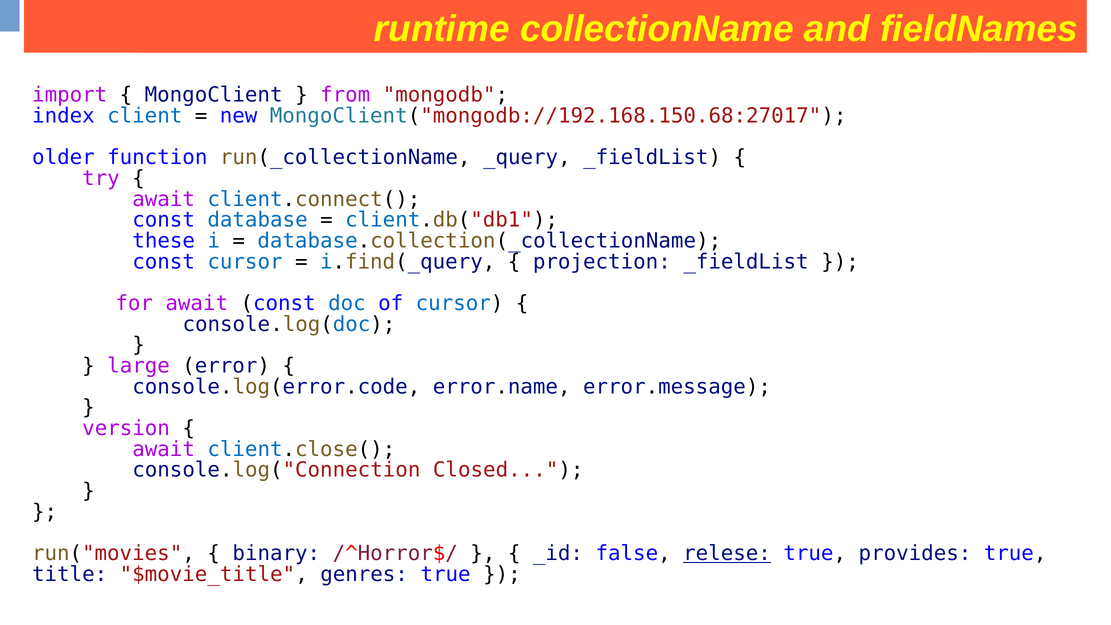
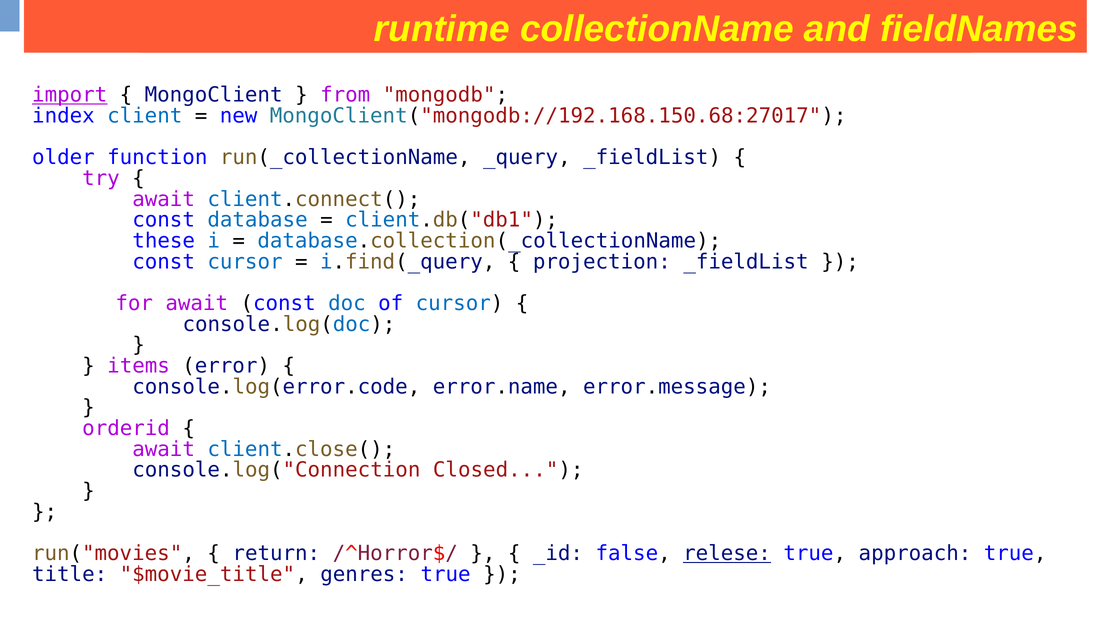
import underline: none -> present
large: large -> items
version: version -> orderid
binary: binary -> return
provides: provides -> approach
